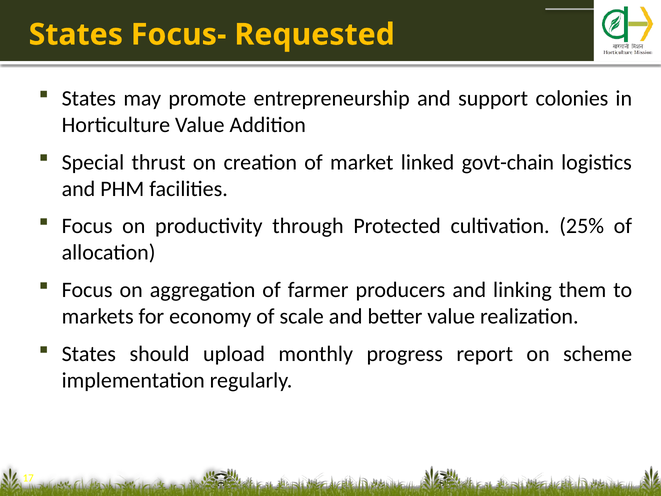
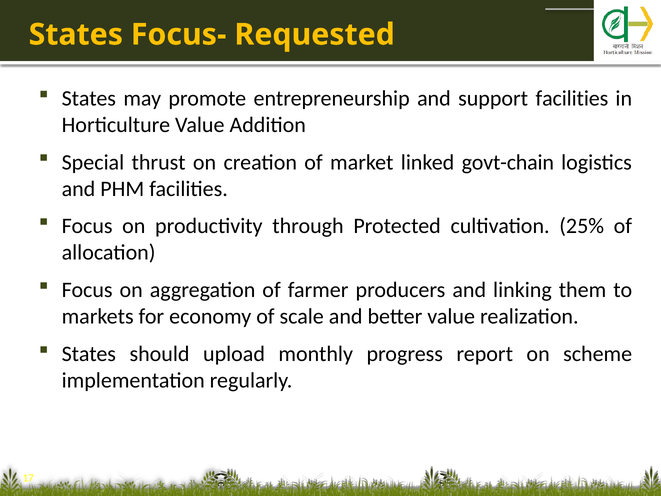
support colonies: colonies -> facilities
